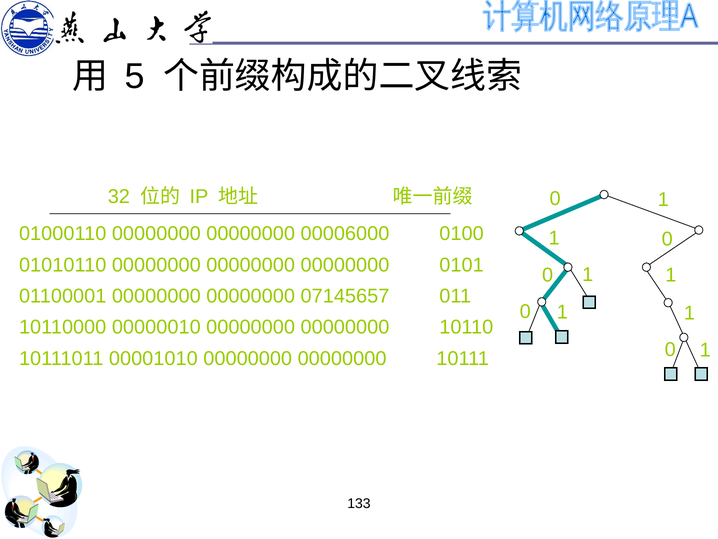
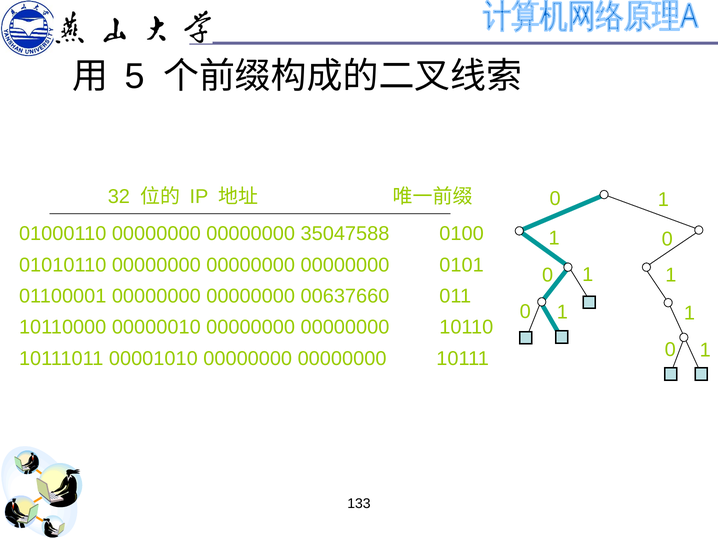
00006000: 00006000 -> 35047588
07145657: 07145657 -> 00637660
